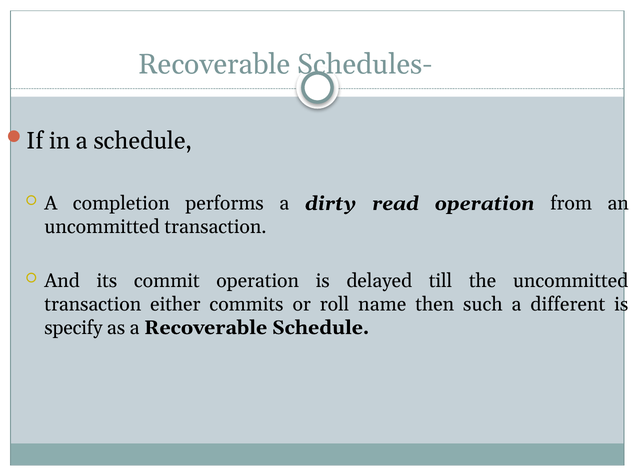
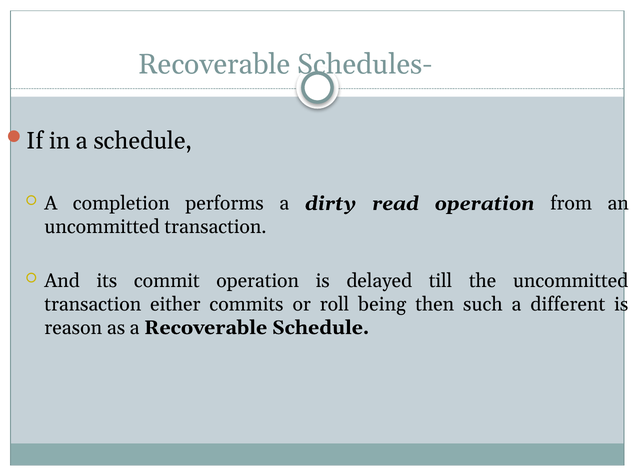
name: name -> being
specify: specify -> reason
